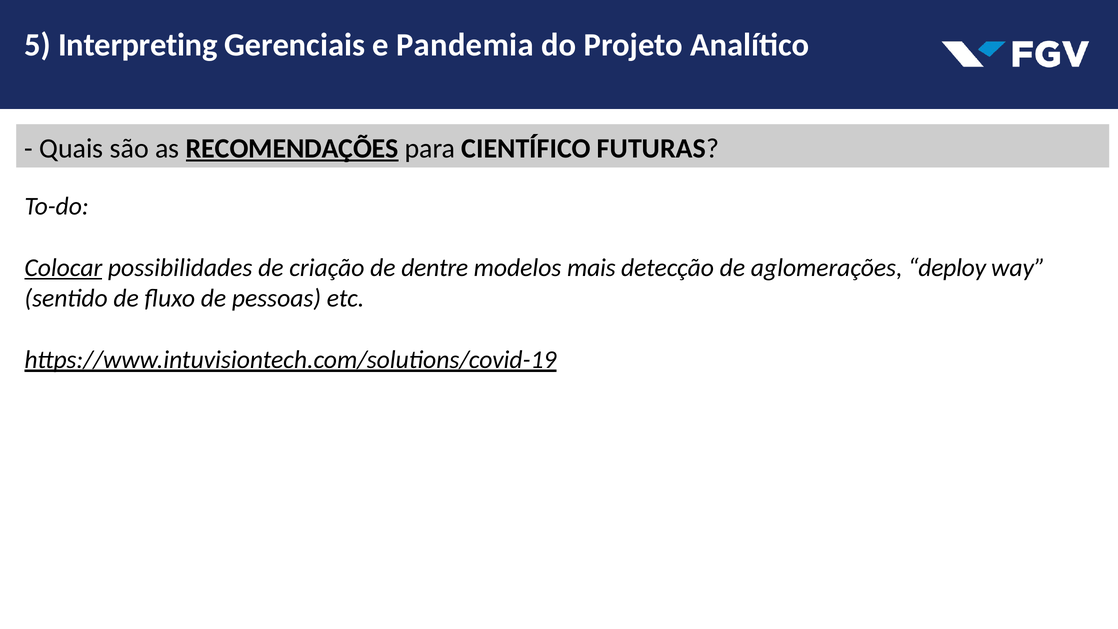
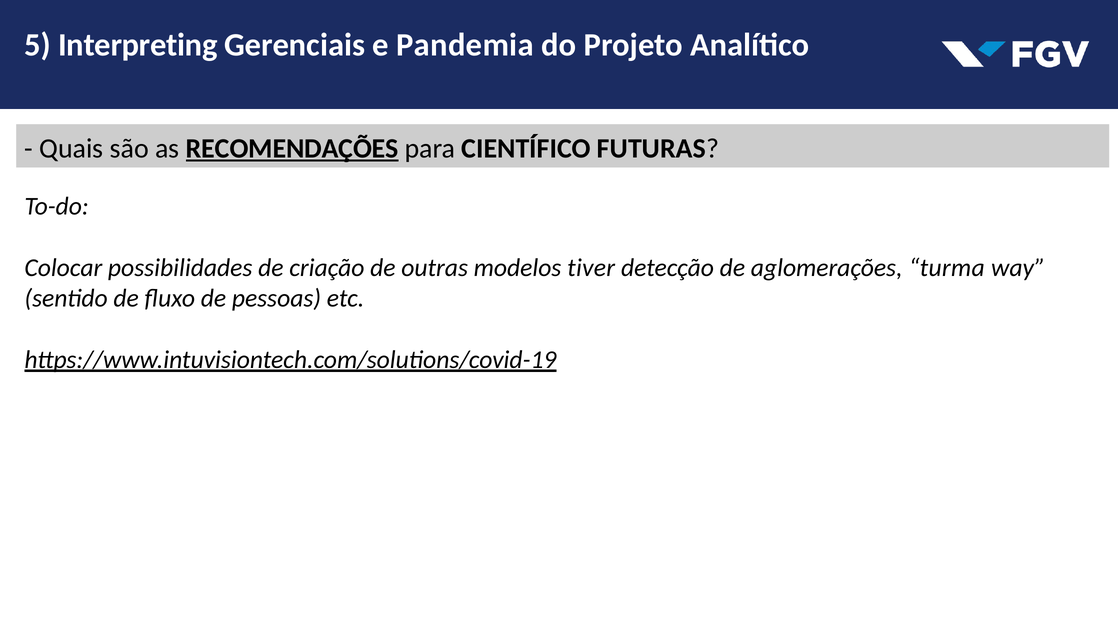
Colocar underline: present -> none
dentre: dentre -> outras
mais: mais -> tiver
deploy: deploy -> turma
